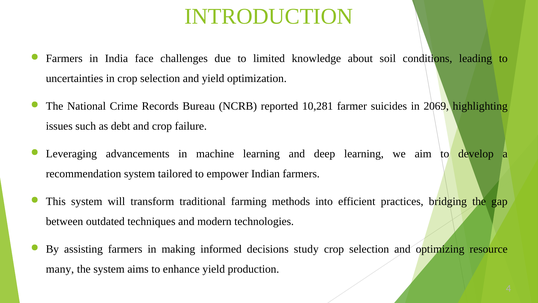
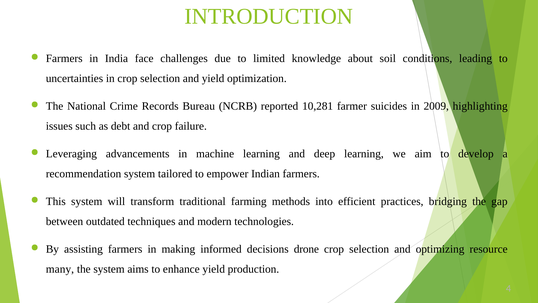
2069: 2069 -> 2009
study: study -> drone
